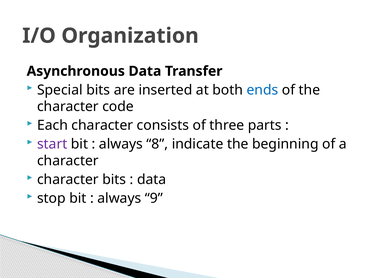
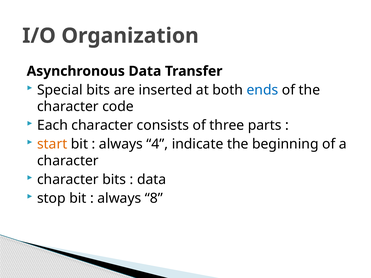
start colour: purple -> orange
8: 8 -> 4
9: 9 -> 8
